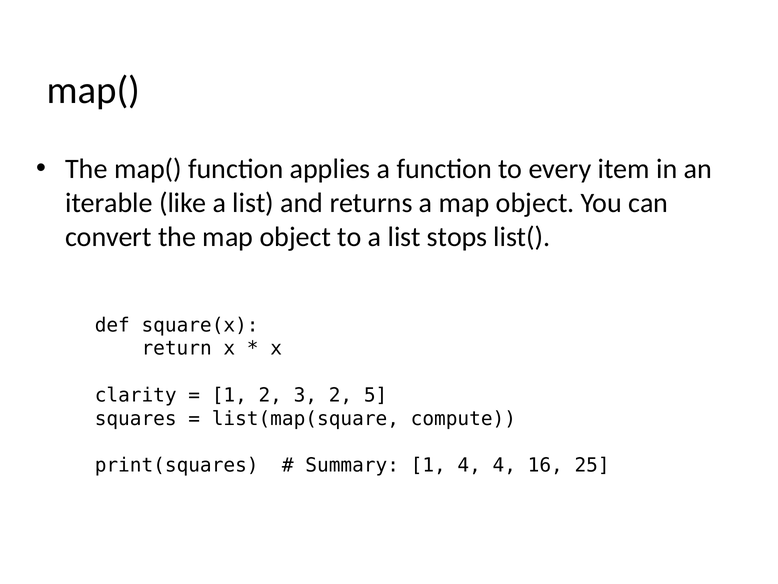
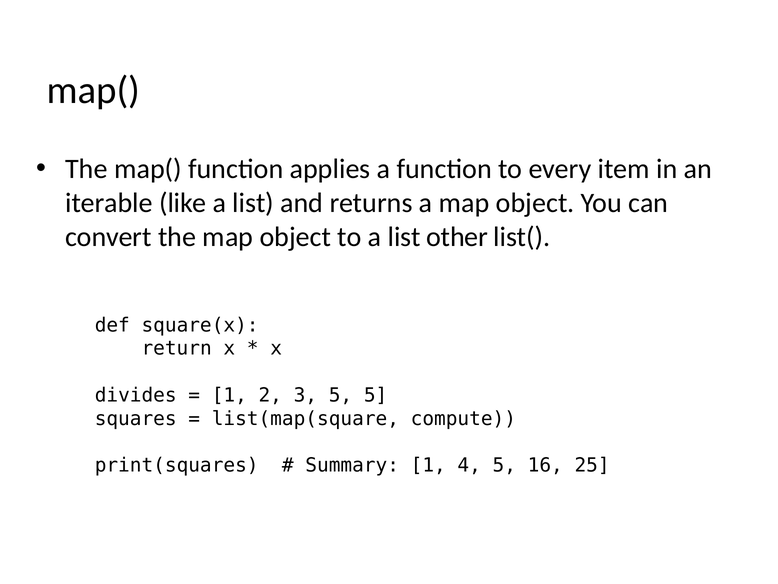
stops: stops -> other
clarity: clarity -> divides
3 2: 2 -> 5
4 4: 4 -> 5
